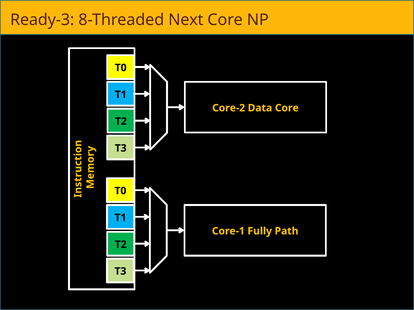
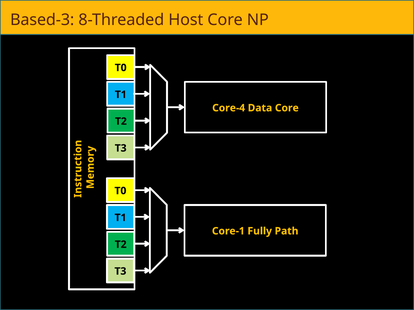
Ready-3: Ready-3 -> Based-3
Next: Next -> Host
Core-2: Core-2 -> Core-4
